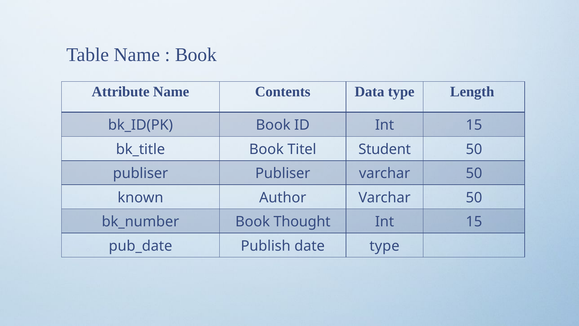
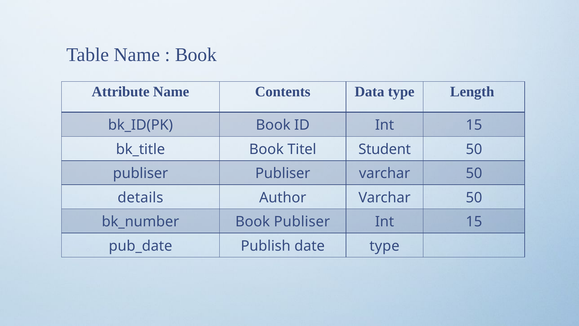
known: known -> details
Book Thought: Thought -> Publiser
